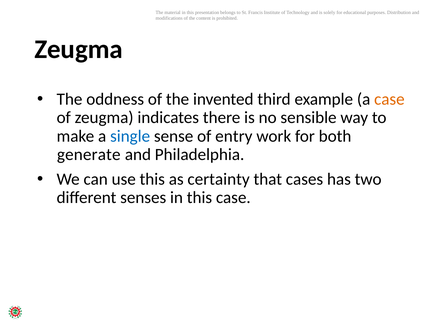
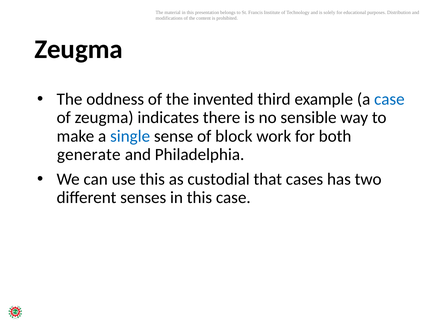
case at (389, 99) colour: orange -> blue
entry: entry -> block
certainty: certainty -> custodial
